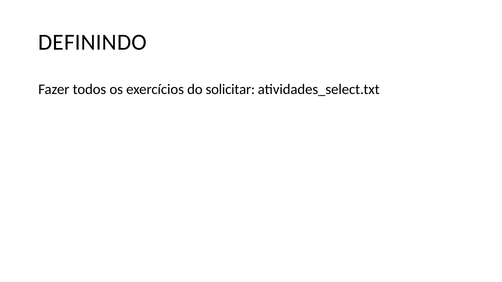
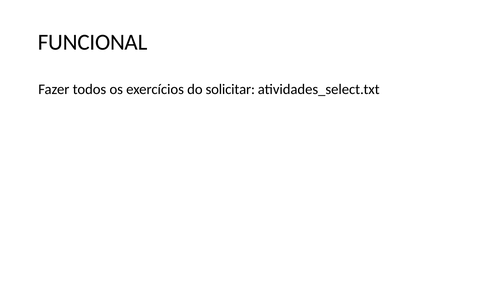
DEFININDO: DEFININDO -> FUNCIONAL
